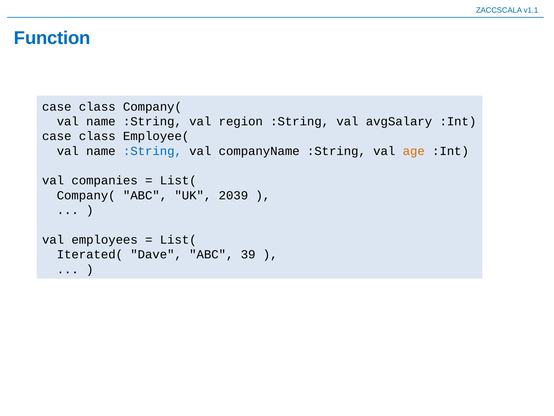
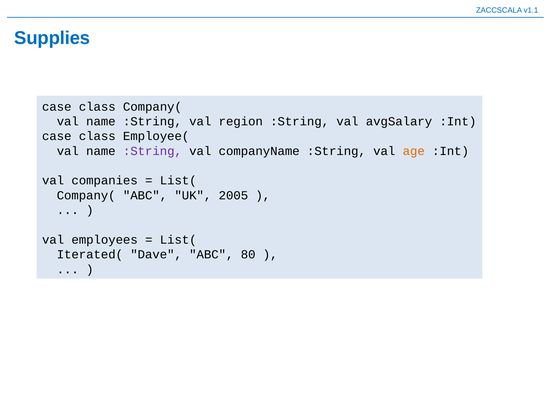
Function: Function -> Supplies
:String at (152, 151) colour: blue -> purple
2039: 2039 -> 2005
39: 39 -> 80
